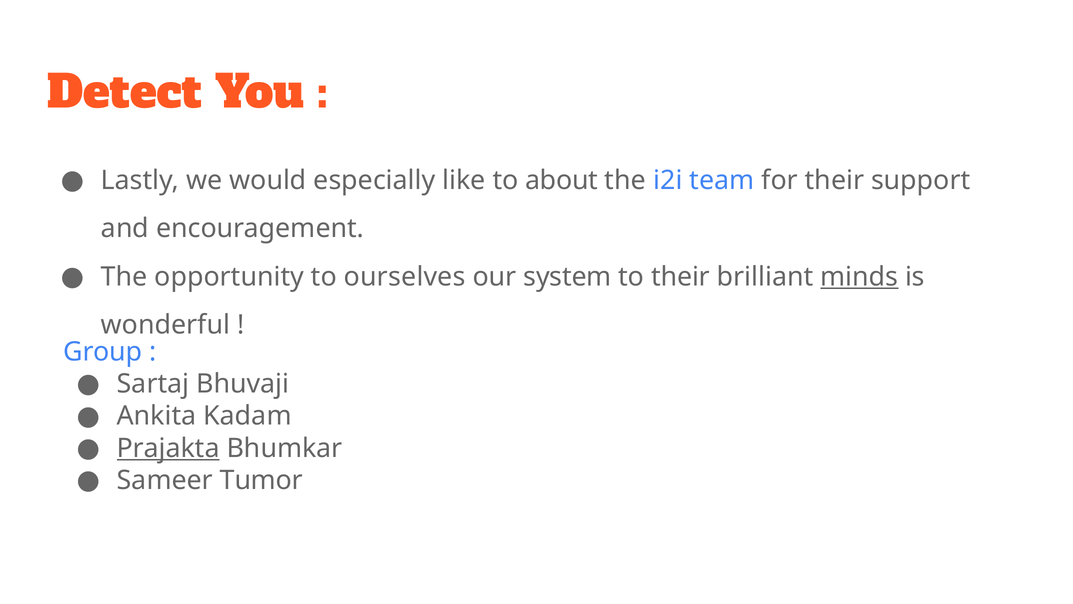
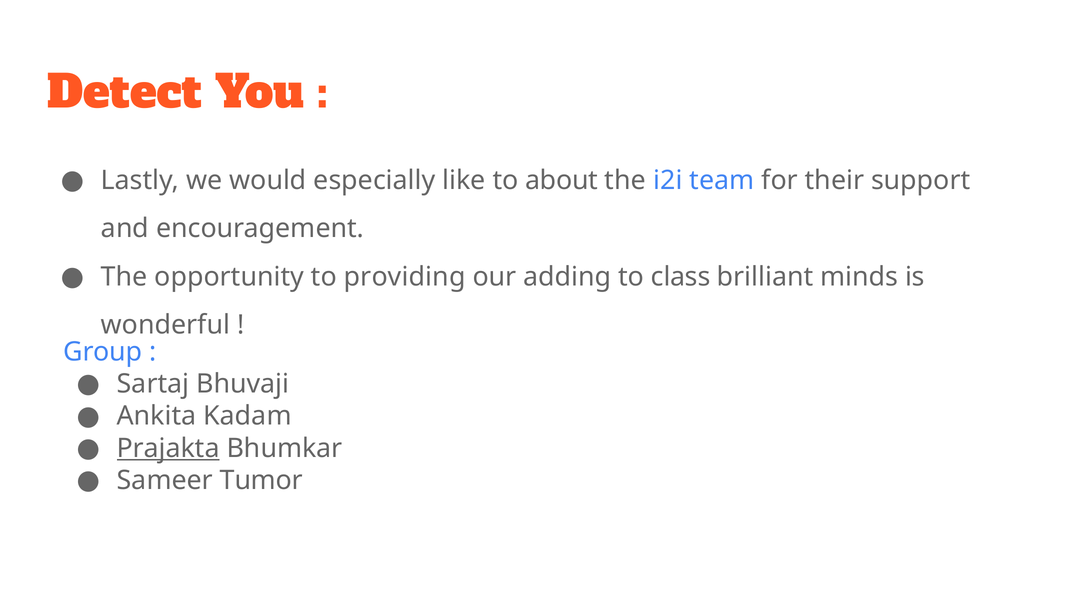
ourselves: ourselves -> providing
system: system -> adding
to their: their -> class
minds underline: present -> none
